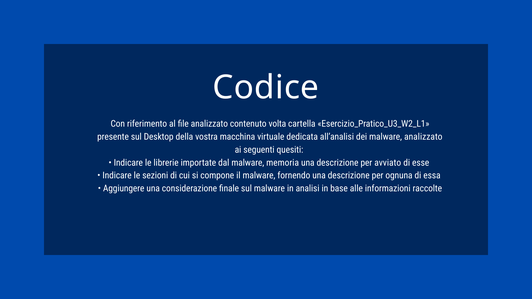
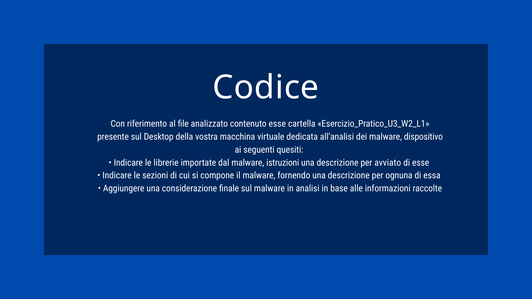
contenuto volta: volta -> esse
malware analizzato: analizzato -> dispositivo
memoria: memoria -> istruzioni
